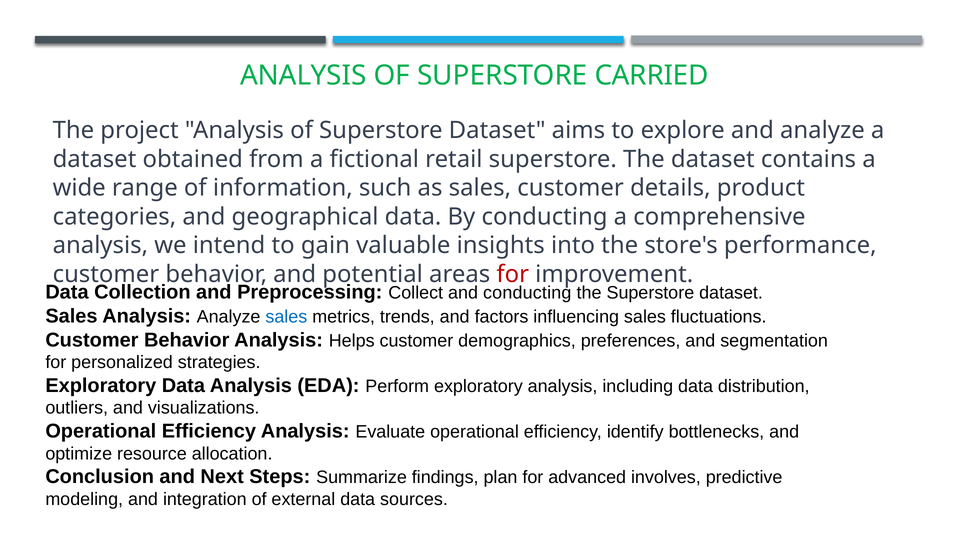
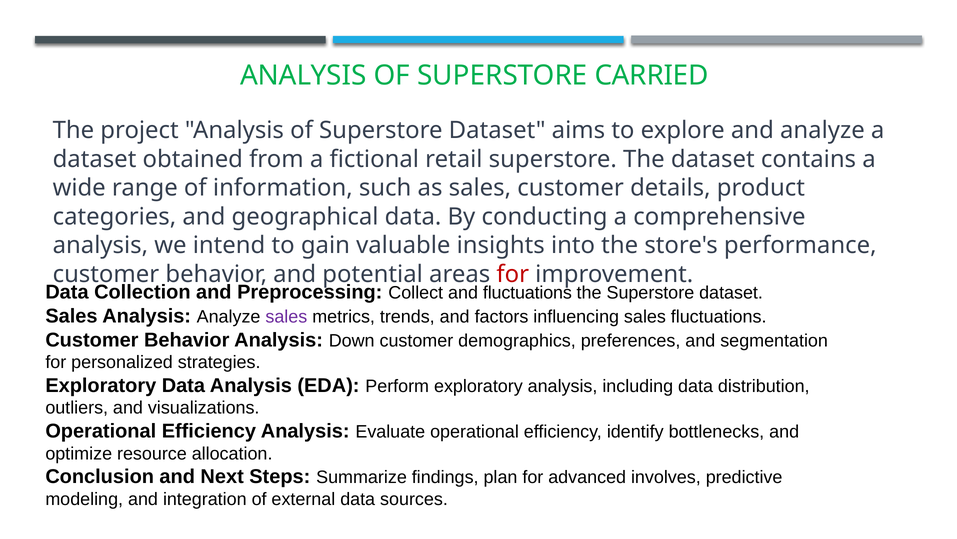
conducting at (527, 292): conducting -> fluctuations
sales at (286, 316) colour: blue -> purple
Helps: Helps -> Down
